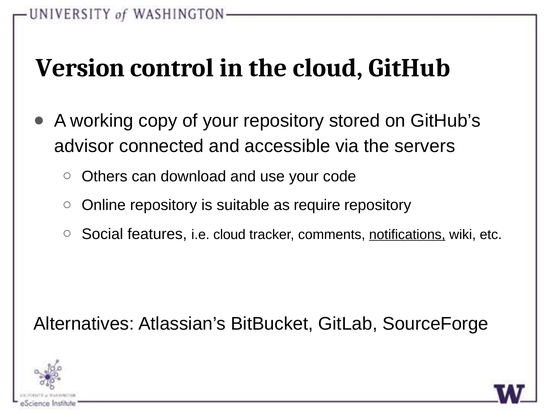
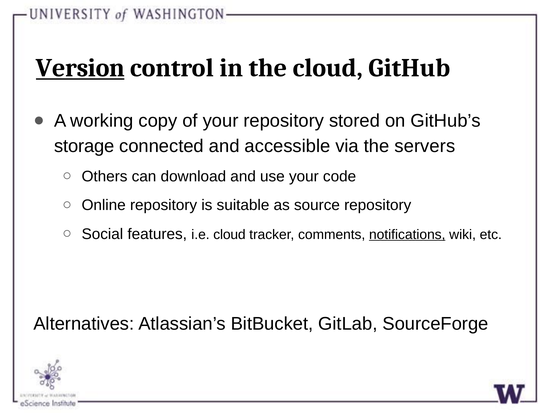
Version underline: none -> present
advisor: advisor -> storage
require: require -> source
